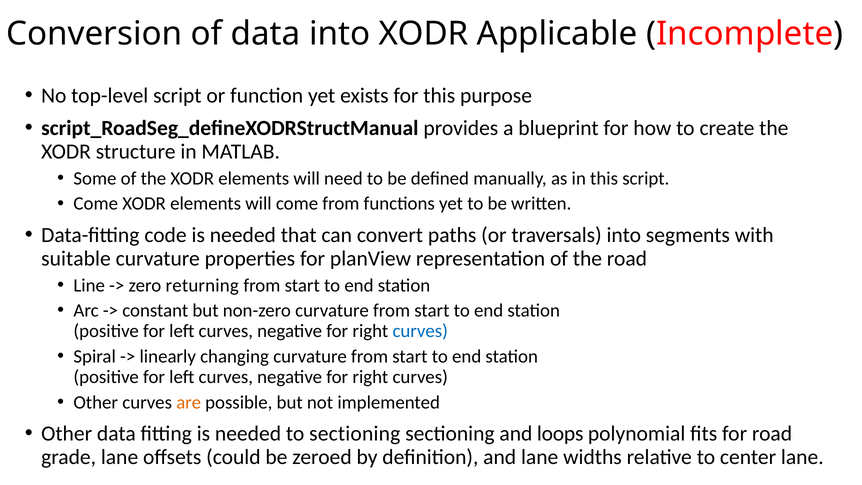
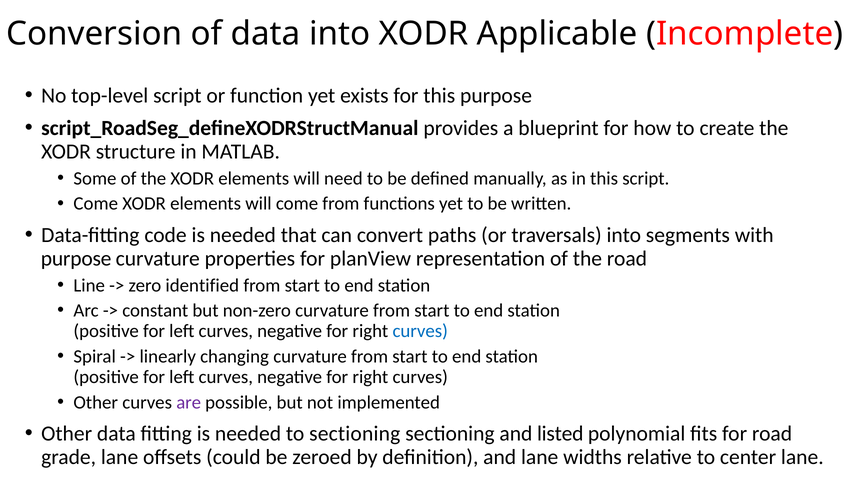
suitable at (76, 259): suitable -> purpose
returning: returning -> identified
are colour: orange -> purple
loops: loops -> listed
